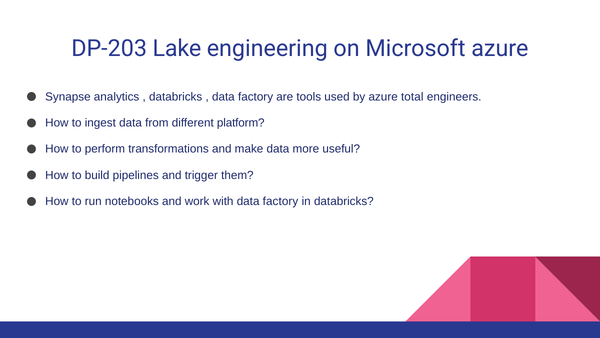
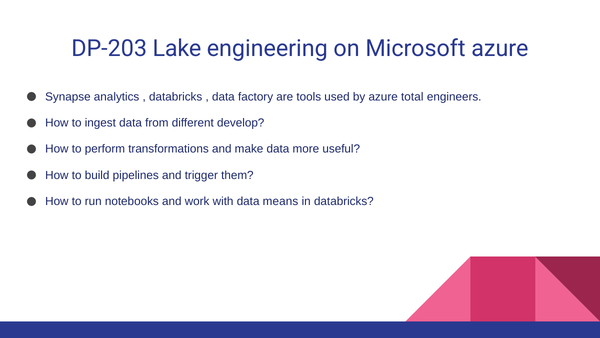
platform: platform -> develop
with data factory: factory -> means
